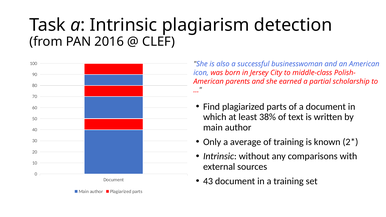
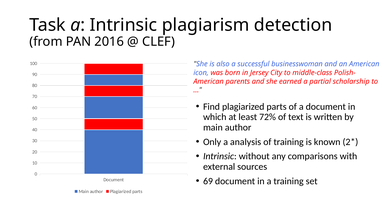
38%: 38% -> 72%
average: average -> analysis
43: 43 -> 69
